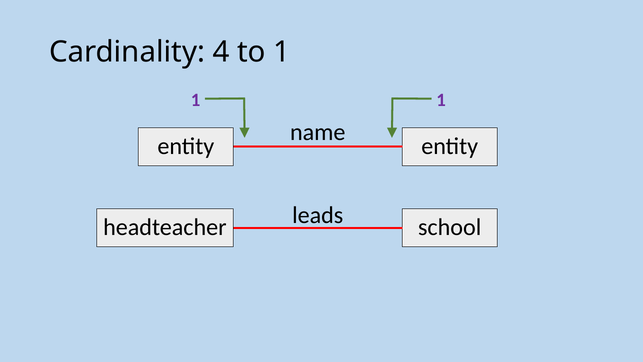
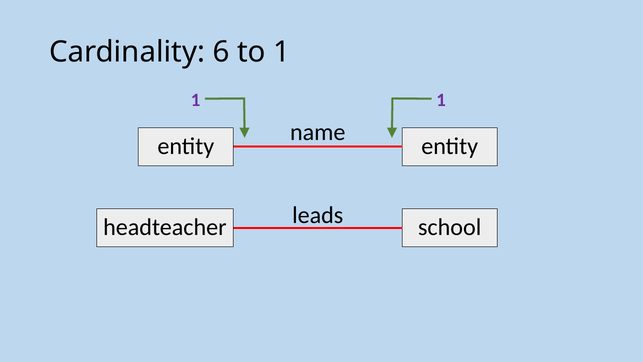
4: 4 -> 6
